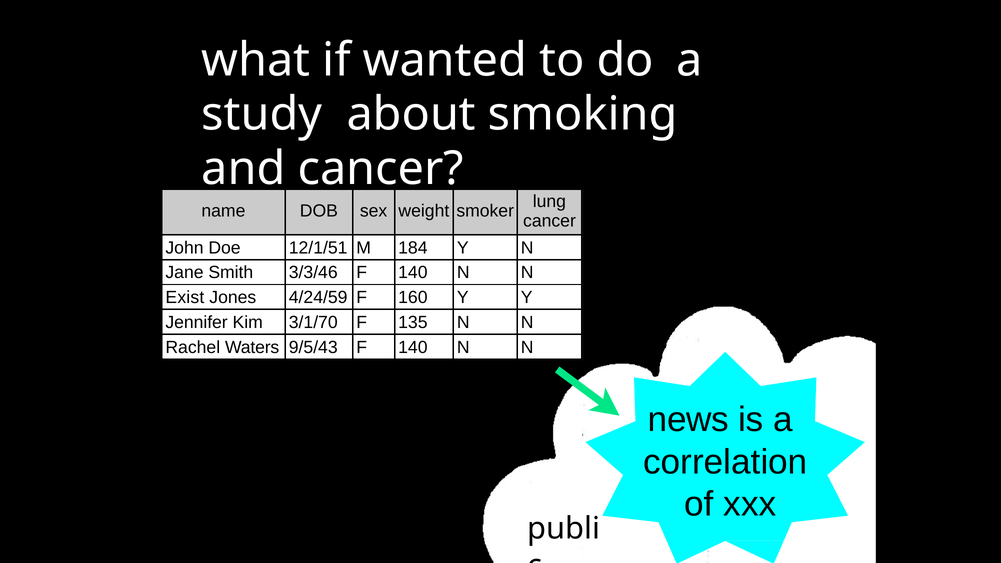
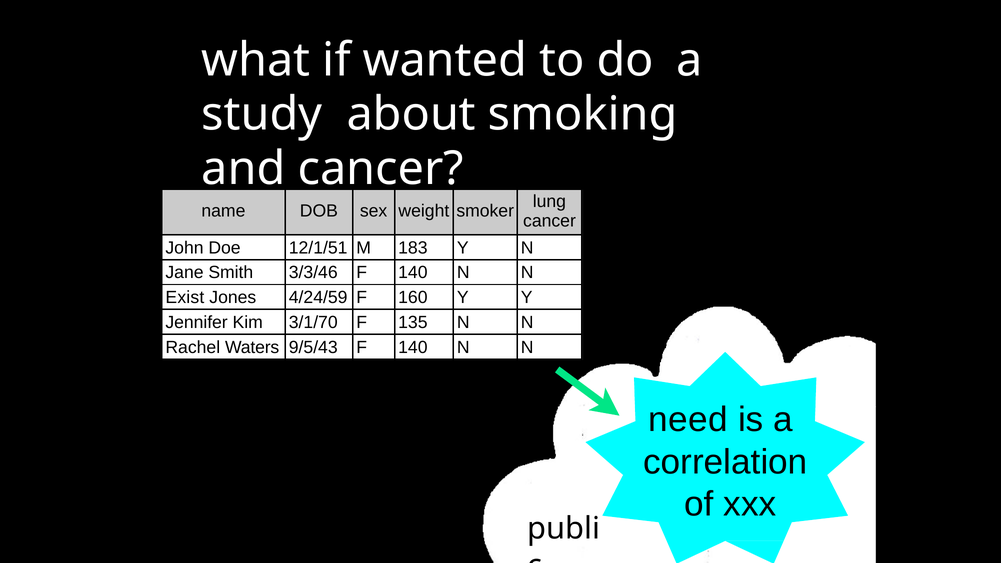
184: 184 -> 183
news: news -> need
